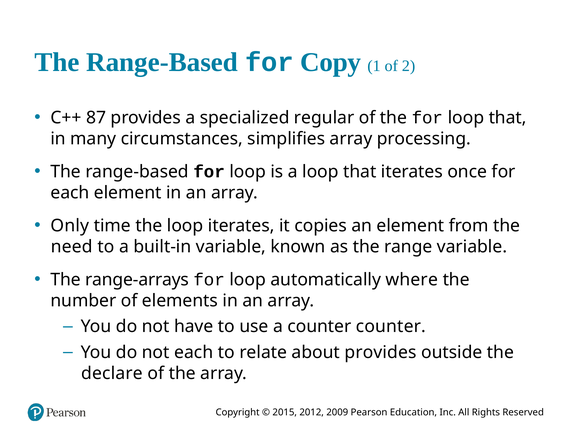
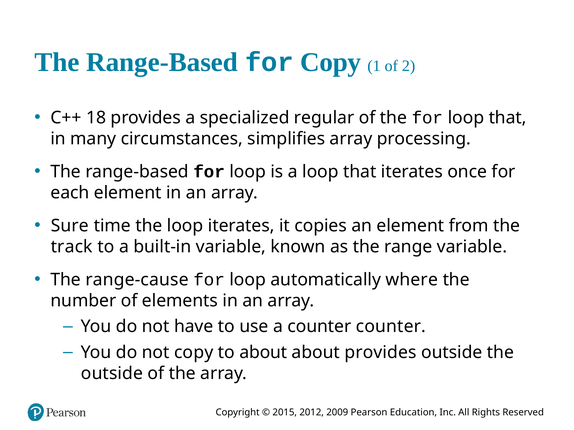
87: 87 -> 18
Only: Only -> Sure
need: need -> track
range-arrays: range-arrays -> range-cause
not each: each -> copy
to relate: relate -> about
declare at (112, 374): declare -> outside
